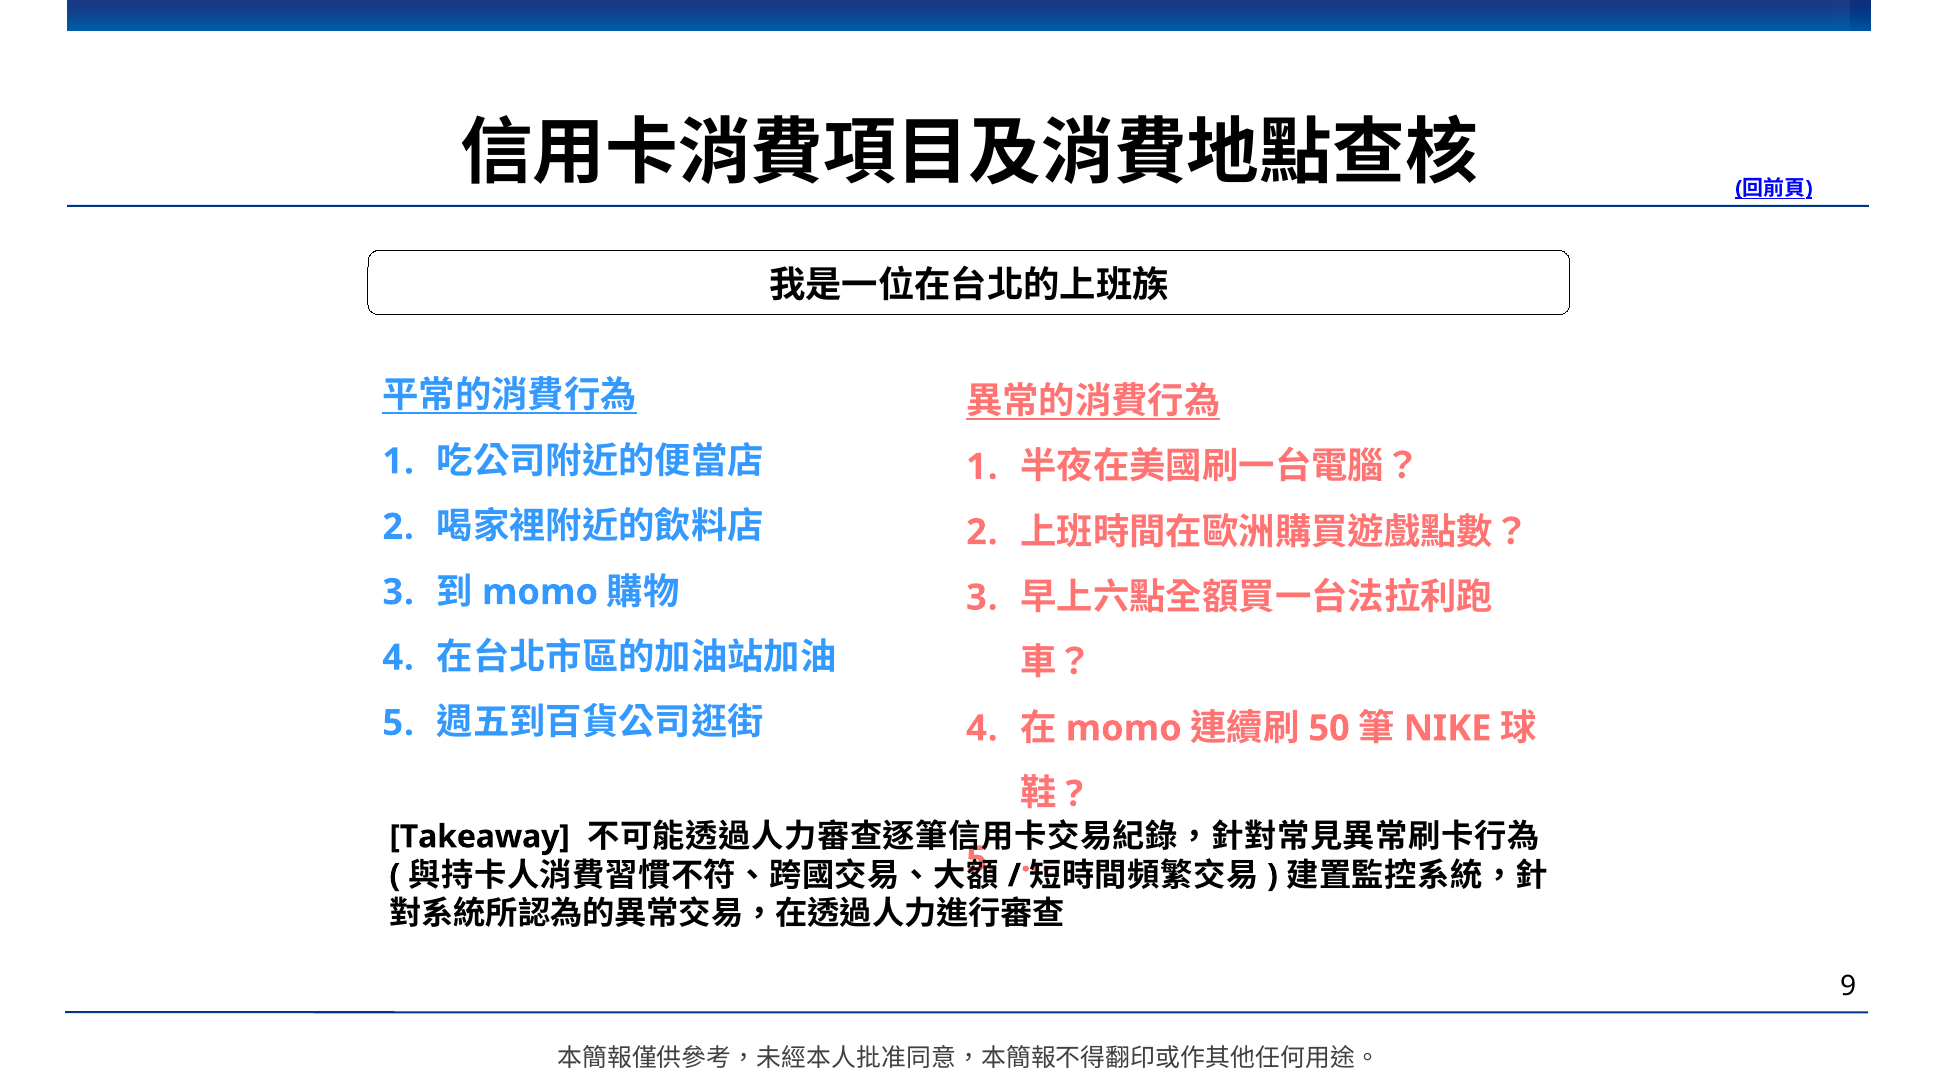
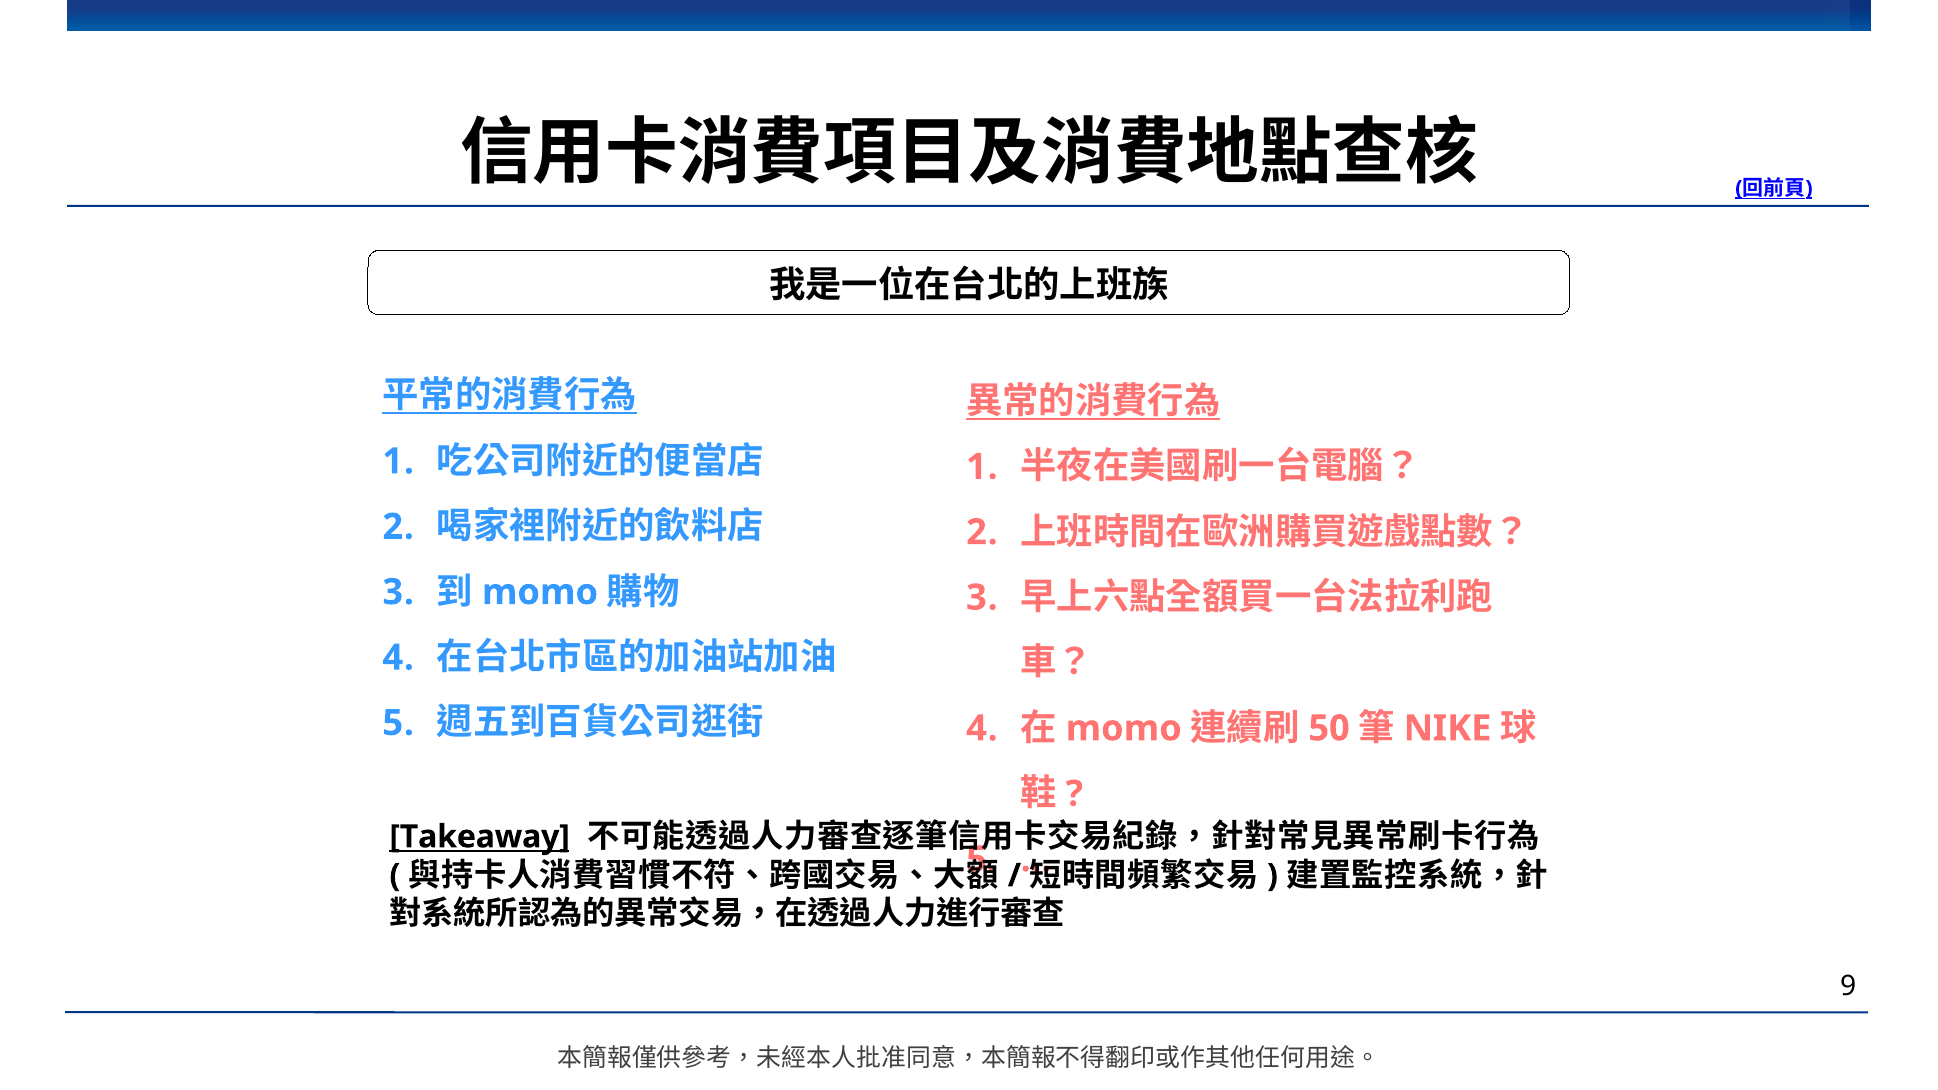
Takeaway underline: none -> present
